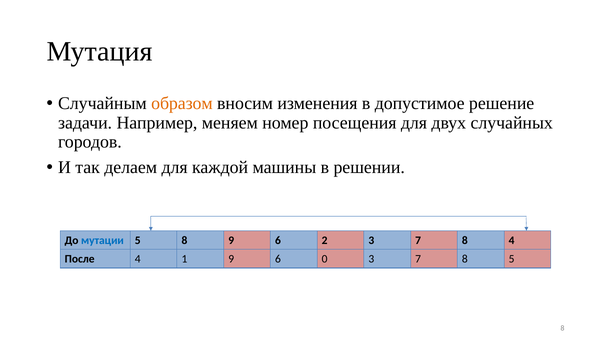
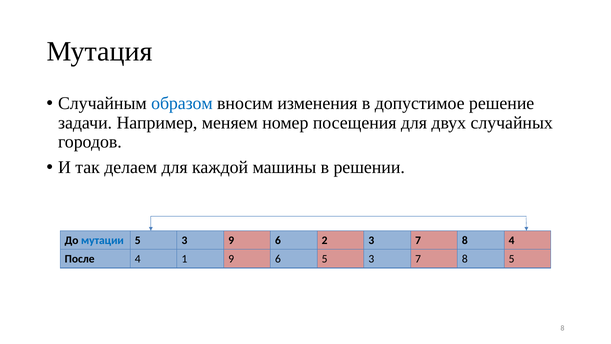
образом colour: orange -> blue
8 at (184, 240): 8 -> 3
6 0: 0 -> 5
